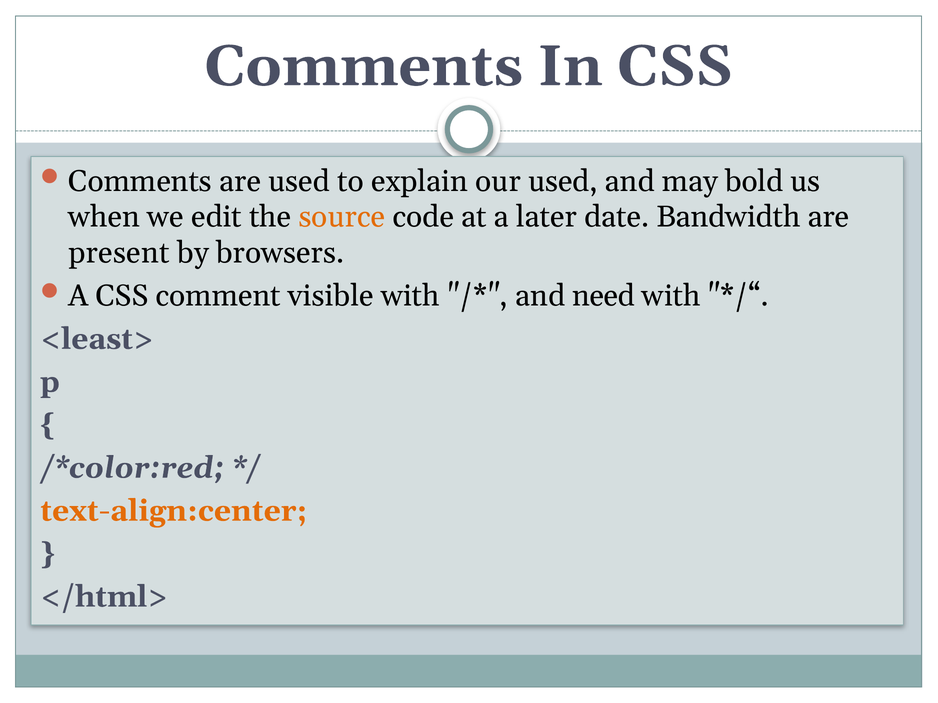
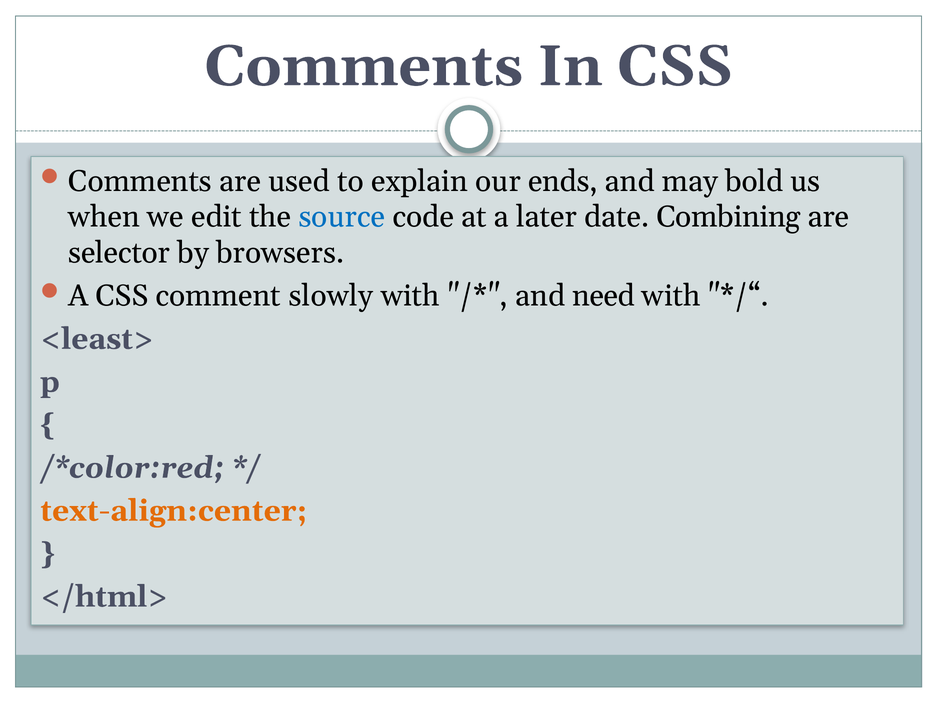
our used: used -> ends
source colour: orange -> blue
Bandwidth: Bandwidth -> Combining
present: present -> selector
visible: visible -> slowly
